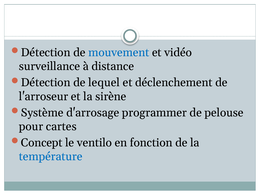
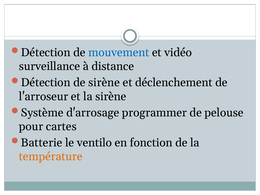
de lequel: lequel -> sirène
Concept: Concept -> Batterie
température colour: blue -> orange
